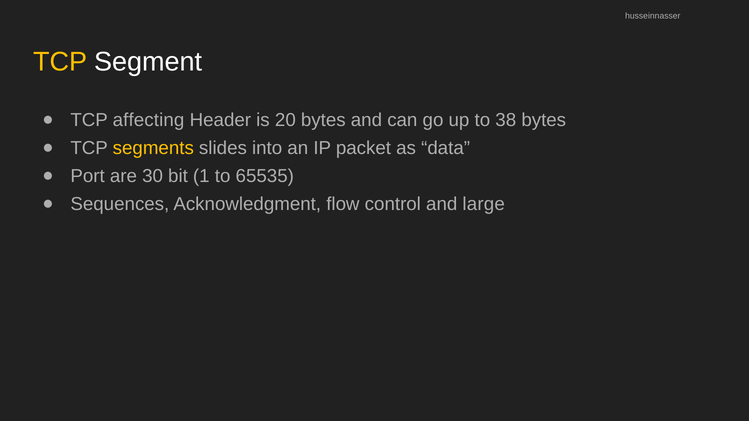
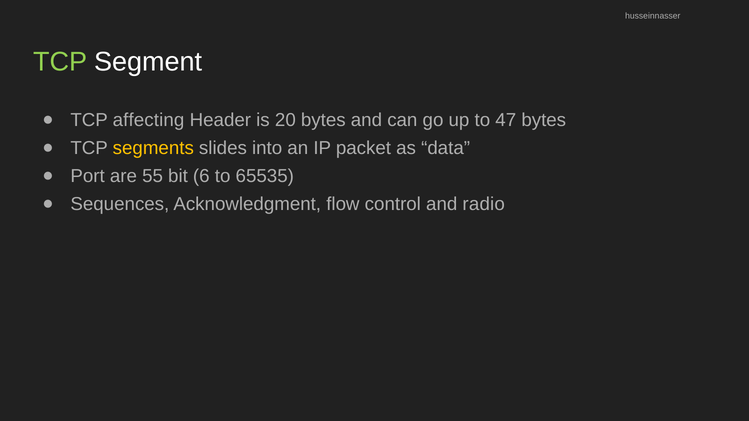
TCP at (60, 62) colour: yellow -> light green
38: 38 -> 47
30: 30 -> 55
1: 1 -> 6
large: large -> radio
